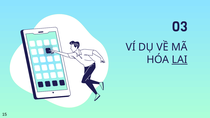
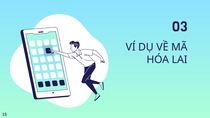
LAI underline: present -> none
